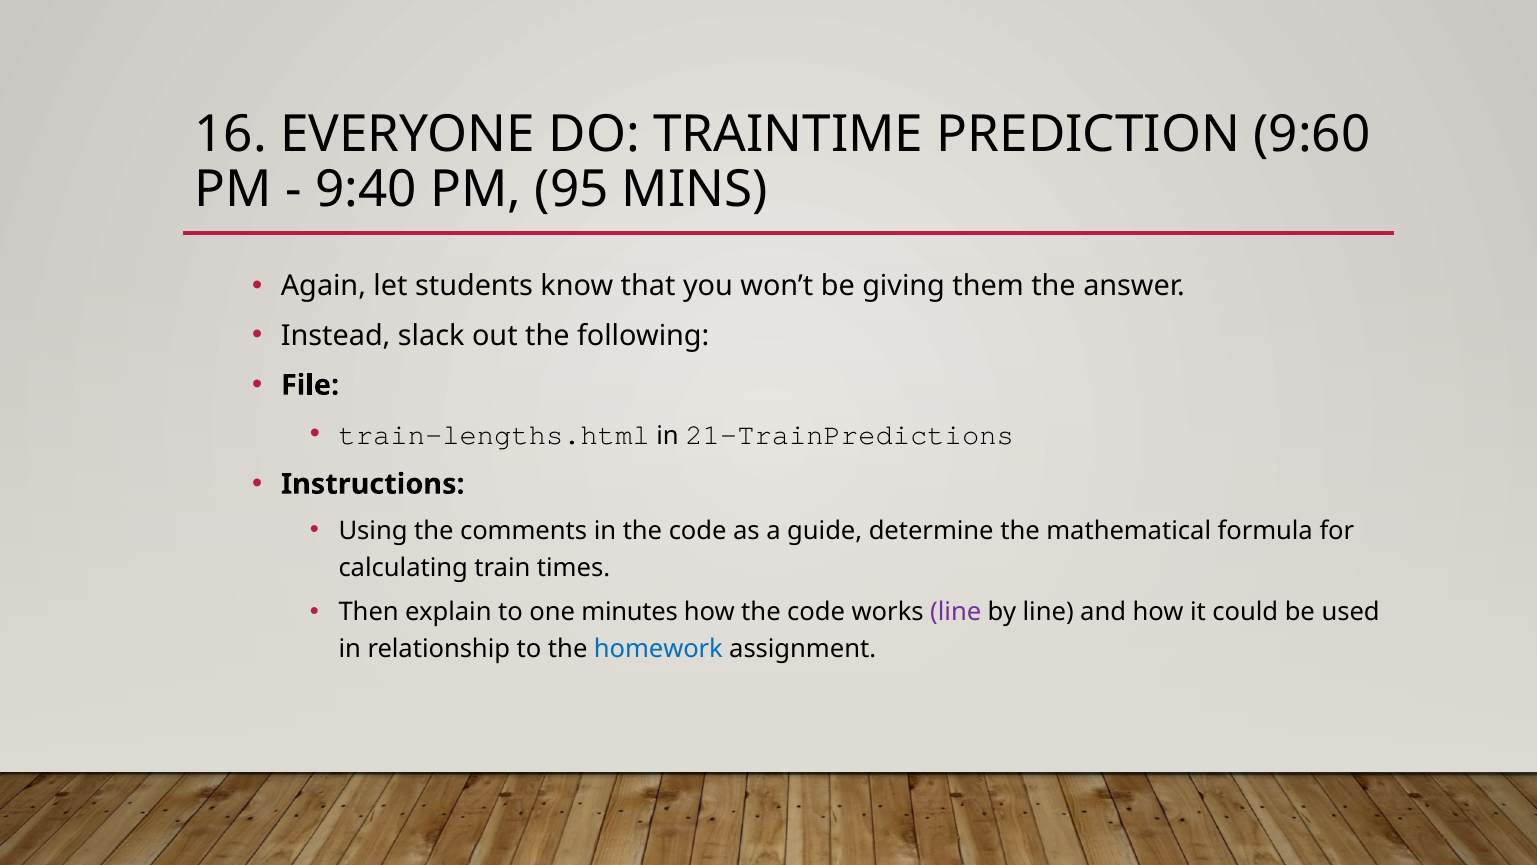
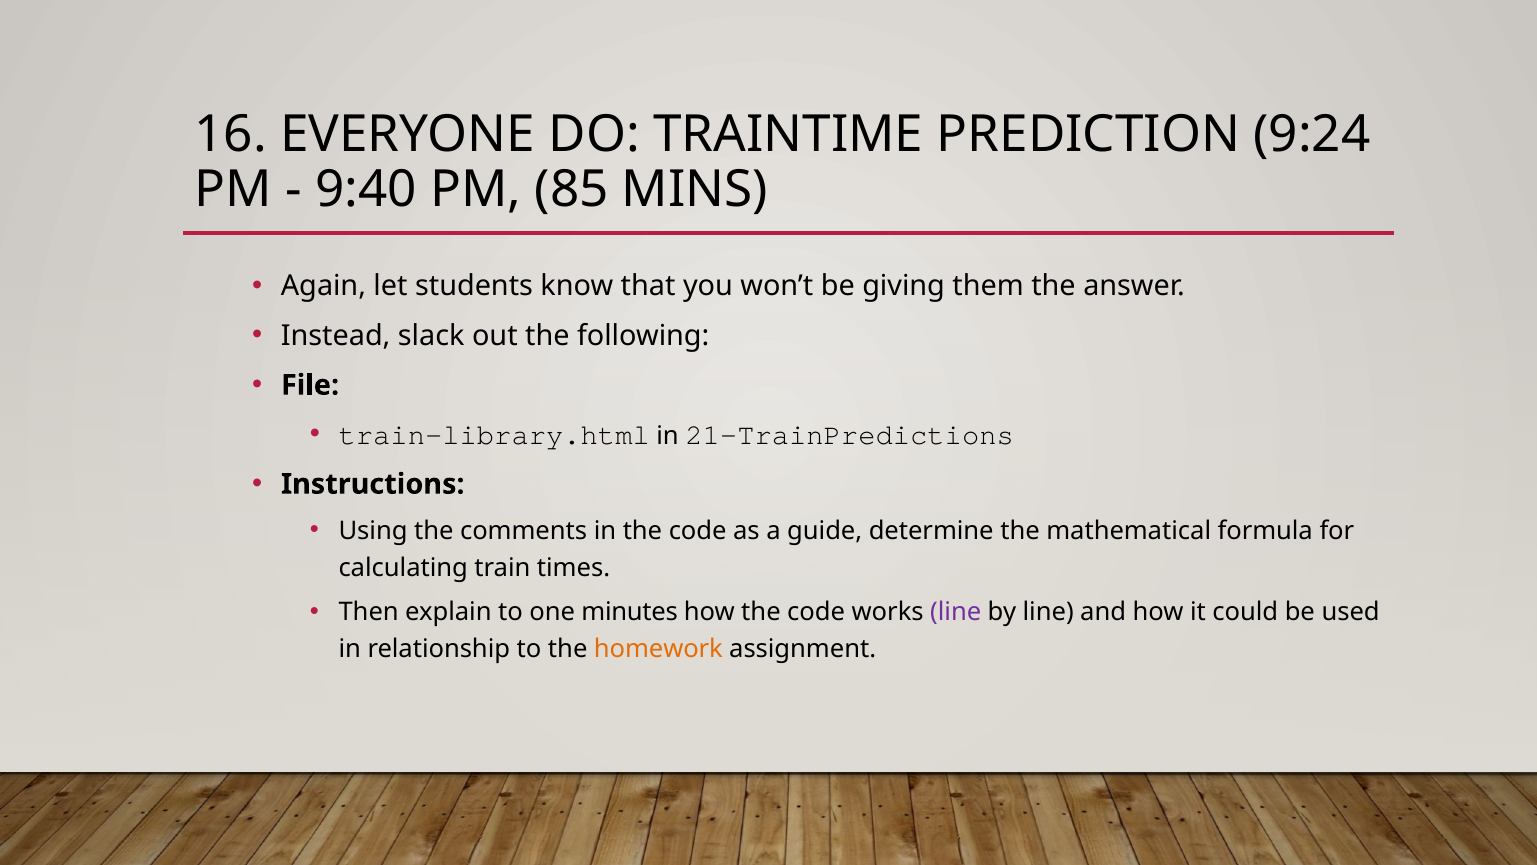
9:60: 9:60 -> 9:24
95: 95 -> 85
train-lengths.html: train-lengths.html -> train-library.html
homework colour: blue -> orange
